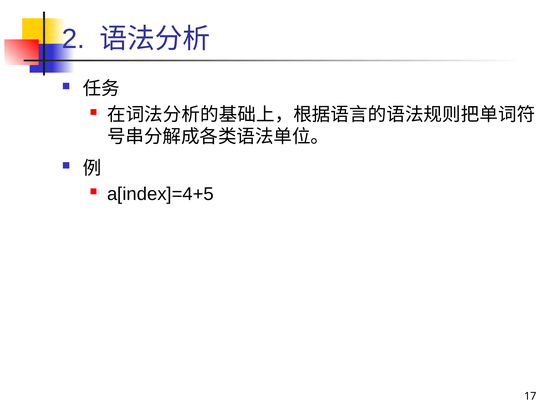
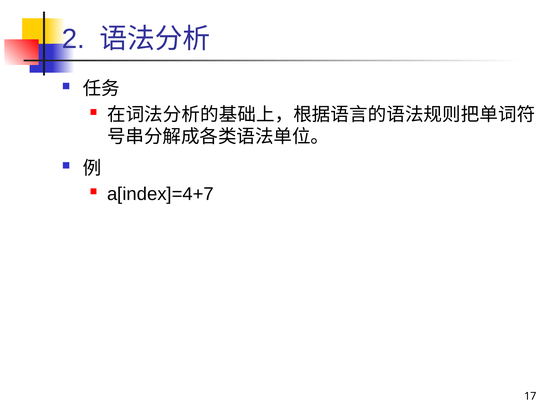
a[index]=4+5: a[index]=4+5 -> a[index]=4+7
